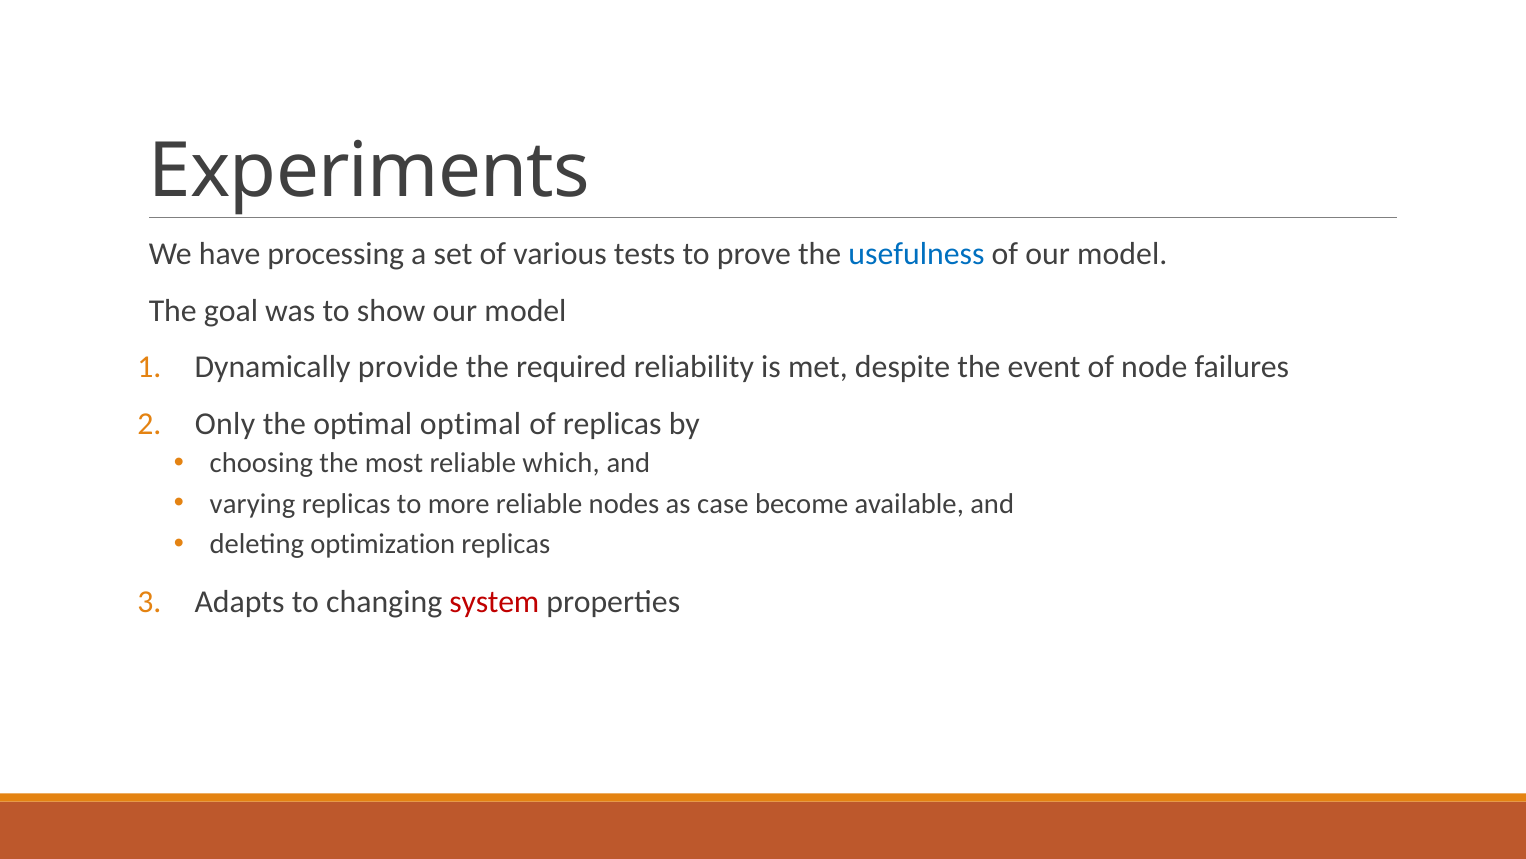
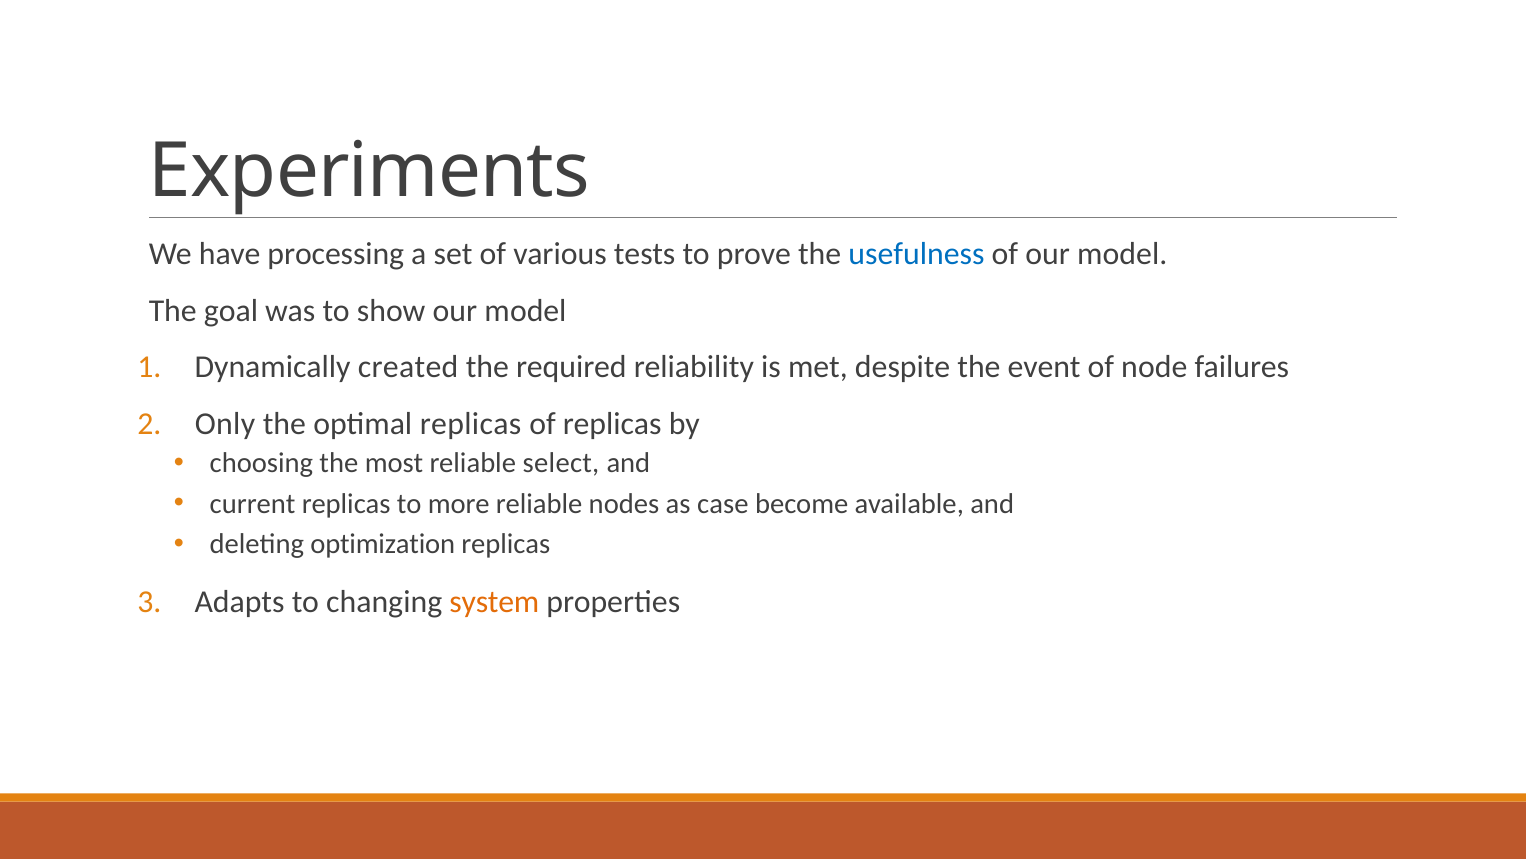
provide: provide -> created
optimal optimal: optimal -> replicas
which: which -> select
varying: varying -> current
system colour: red -> orange
